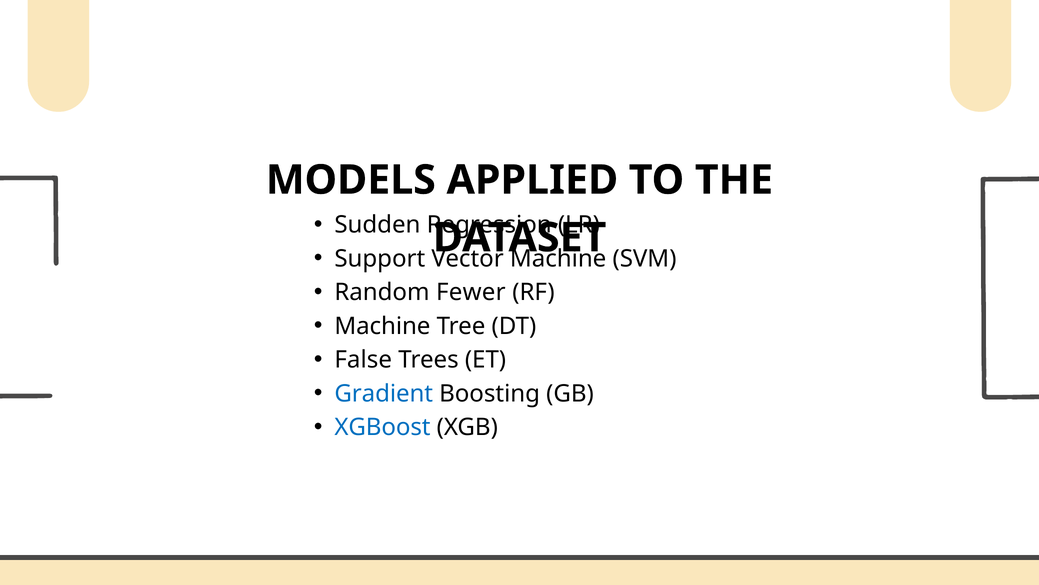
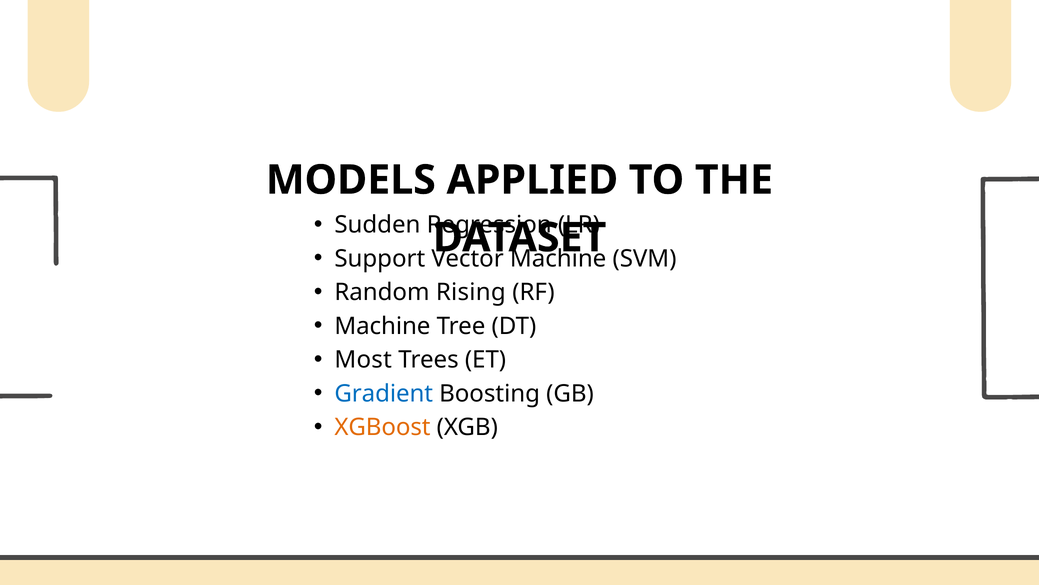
Fewer: Fewer -> Rising
False: False -> Most
XGBoost colour: blue -> orange
